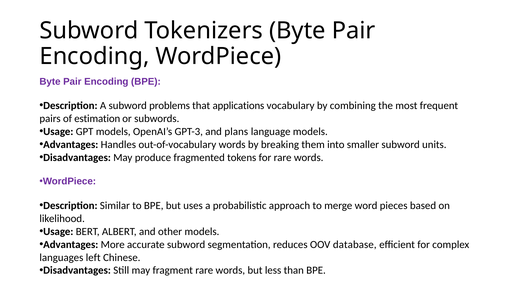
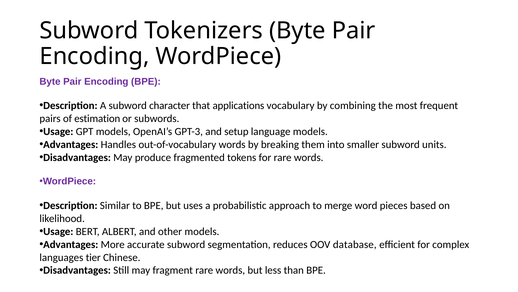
problems: problems -> character
plans: plans -> setup
left: left -> tier
